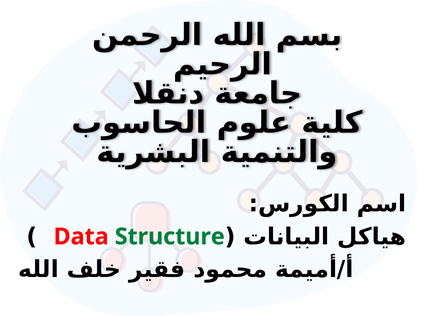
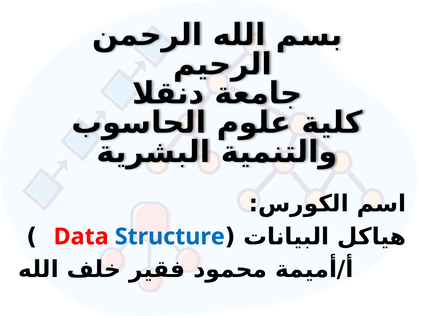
Structure colour: green -> blue
